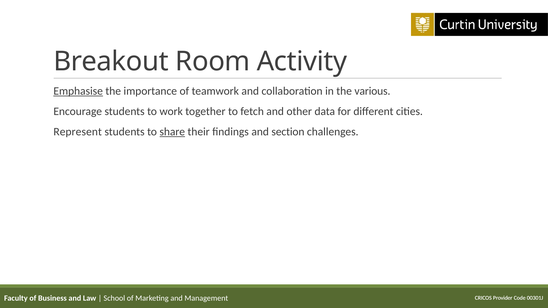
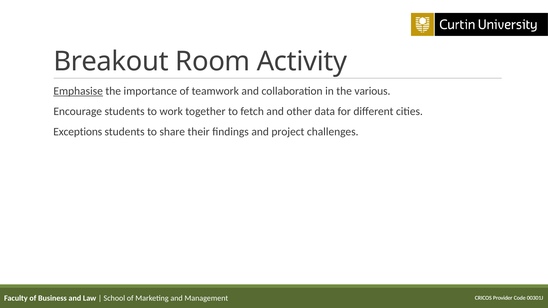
Represent: Represent -> Exceptions
share underline: present -> none
section: section -> project
